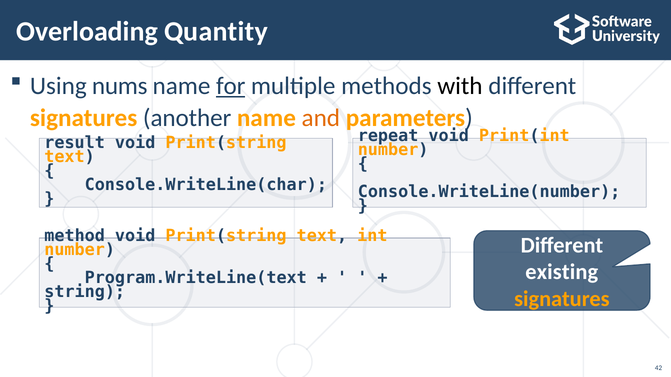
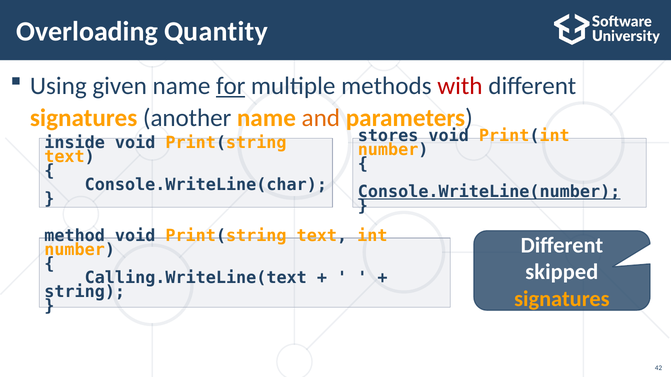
nums: nums -> given
with colour: black -> red
repeat: repeat -> stores
result: result -> inside
Console.WriteLine(number underline: none -> present
existing: existing -> skipped
Program.WriteLine(text: Program.WriteLine(text -> Calling.WriteLine(text
